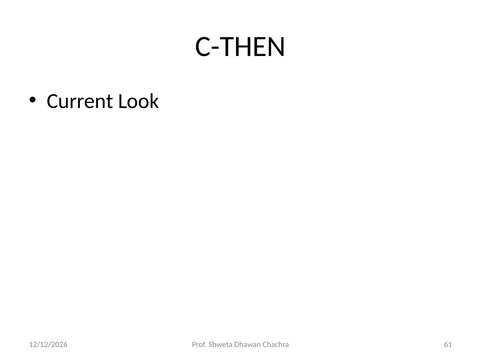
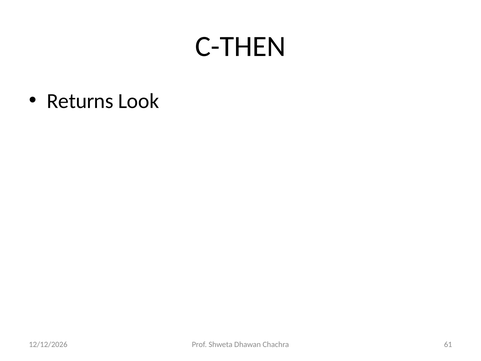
Current: Current -> Returns
